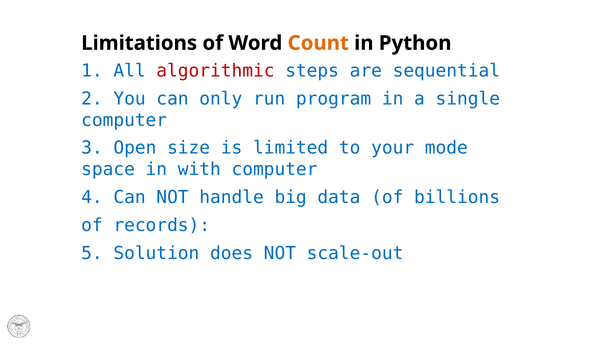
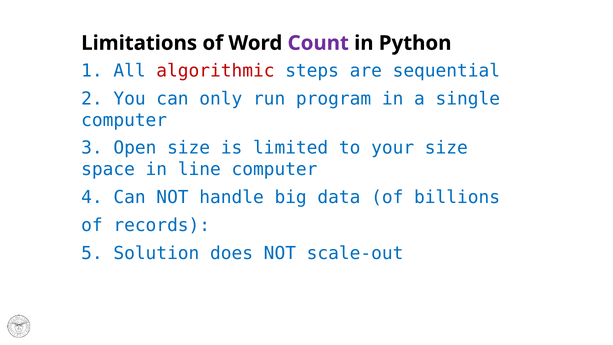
Count colour: orange -> purple
your mode: mode -> size
with: with -> line
